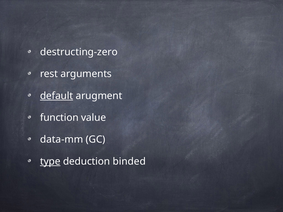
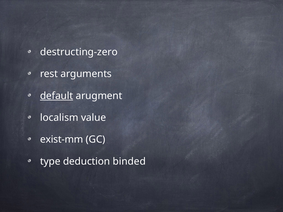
function: function -> localism
data-mm: data-mm -> exist-mm
type underline: present -> none
